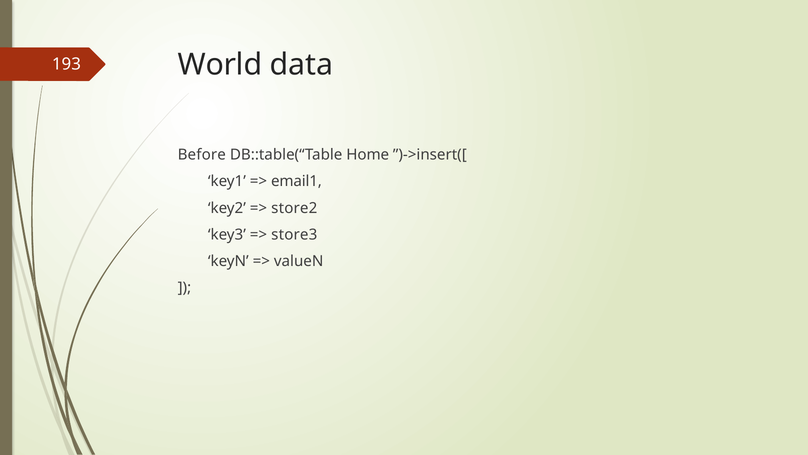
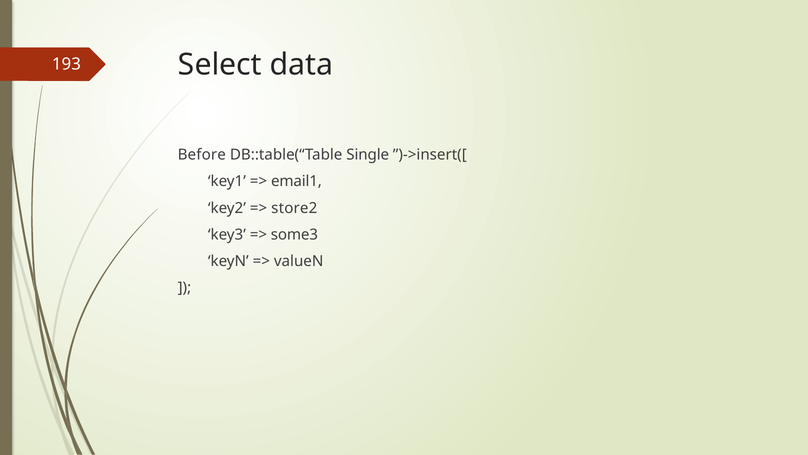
World: World -> Select
Home: Home -> Single
store3: store3 -> some3
